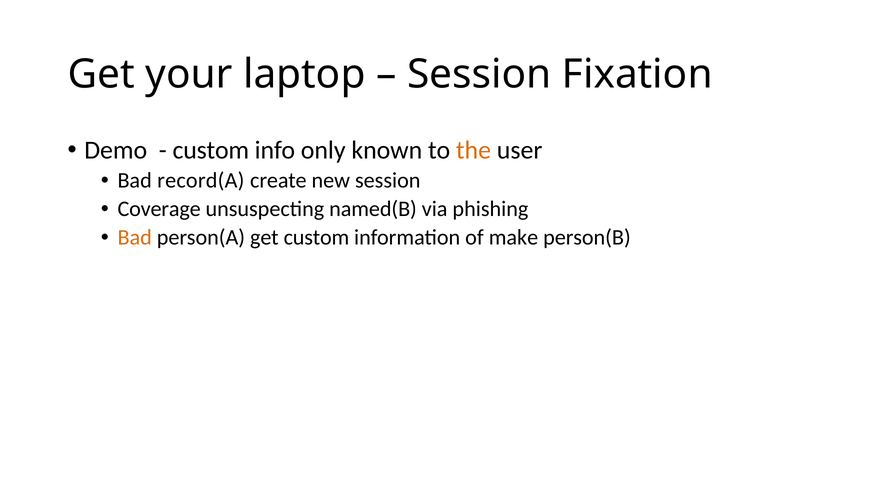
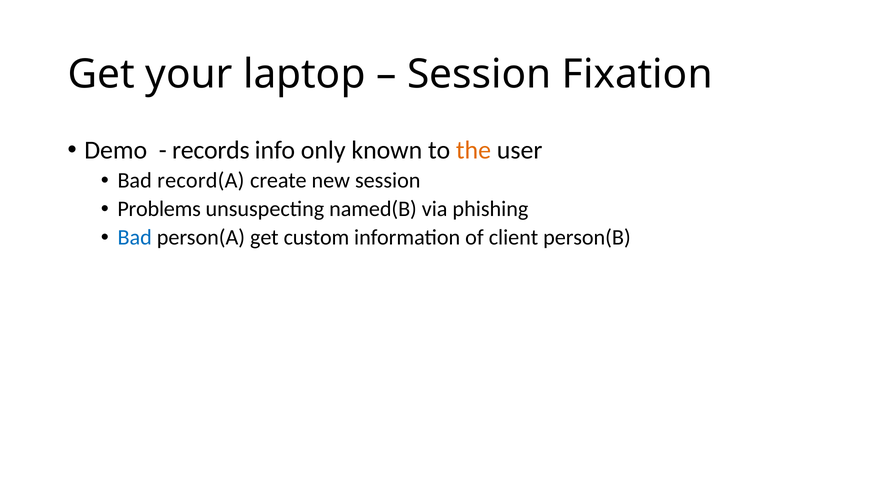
custom at (211, 150): custom -> records
Coverage: Coverage -> Problems
Bad at (135, 238) colour: orange -> blue
make: make -> client
